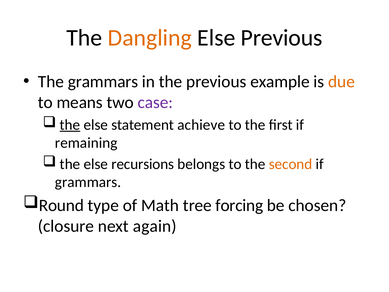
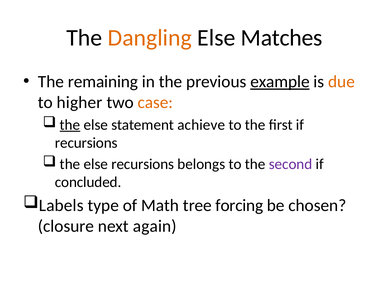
Else Previous: Previous -> Matches
The grammars: grammars -> remaining
example underline: none -> present
means: means -> higher
case colour: purple -> orange
remaining at (86, 143): remaining -> recursions
second colour: orange -> purple
grammars at (88, 182): grammars -> concluded
Round: Round -> Labels
